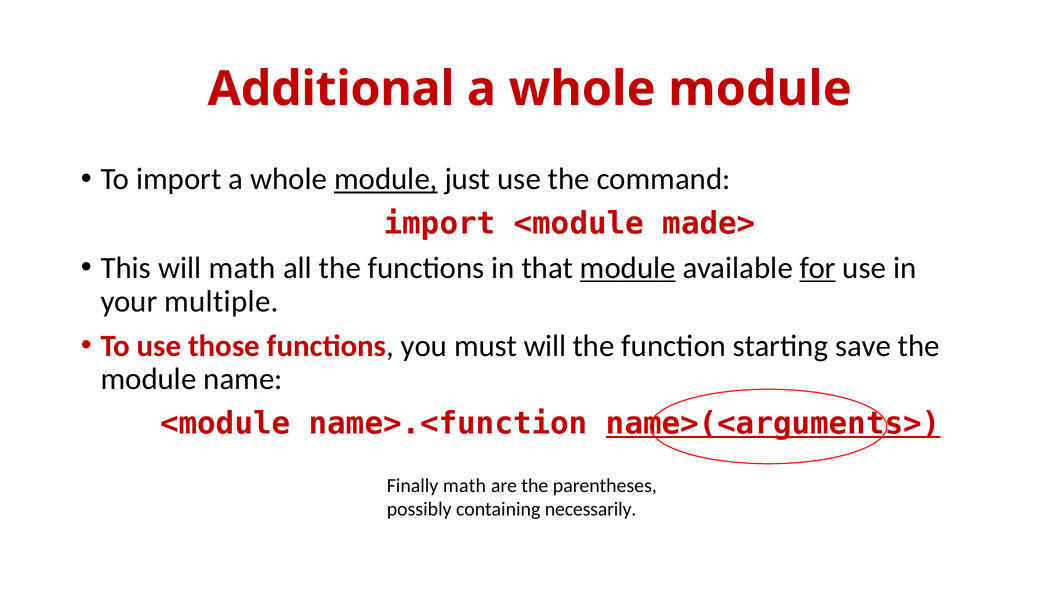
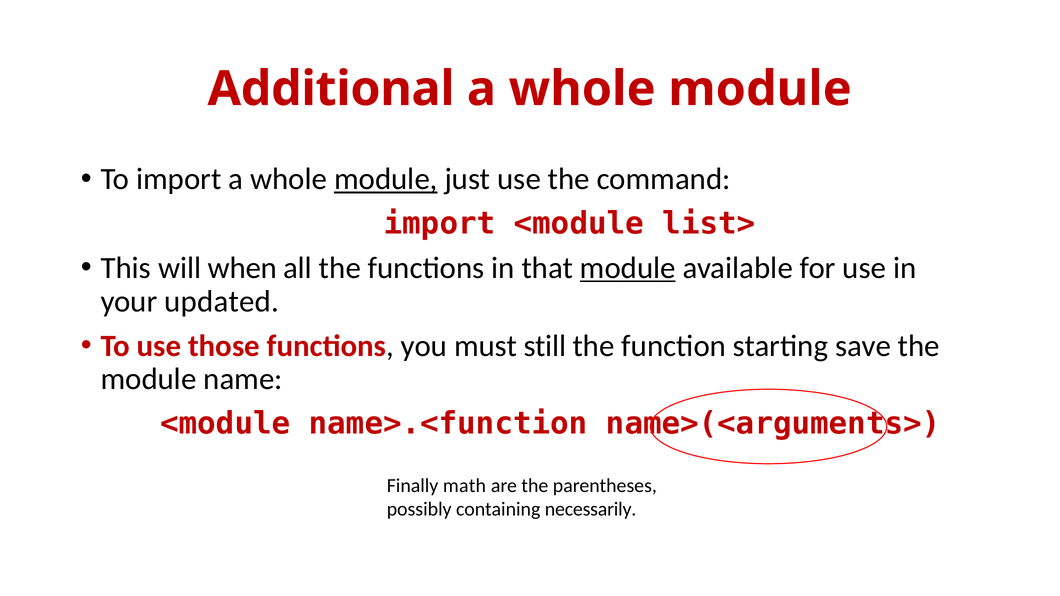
made>: made> -> list>
will math: math -> when
for underline: present -> none
multiple: multiple -> updated
must will: will -> still
name>(<arguments> underline: present -> none
